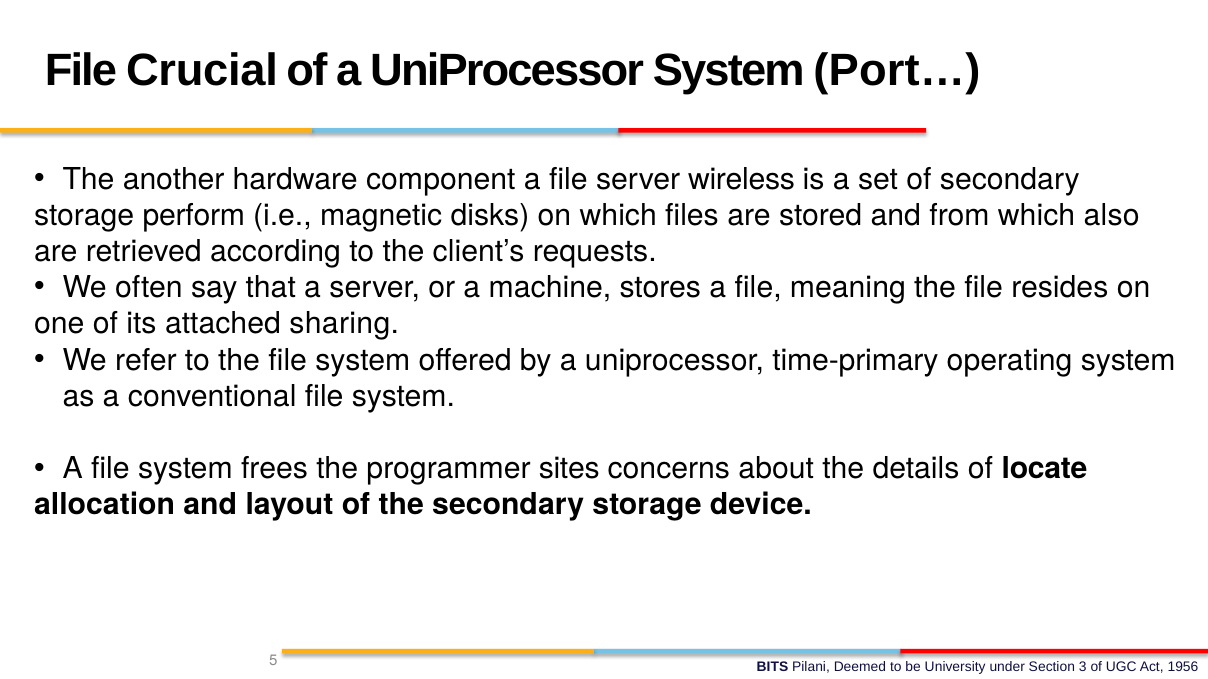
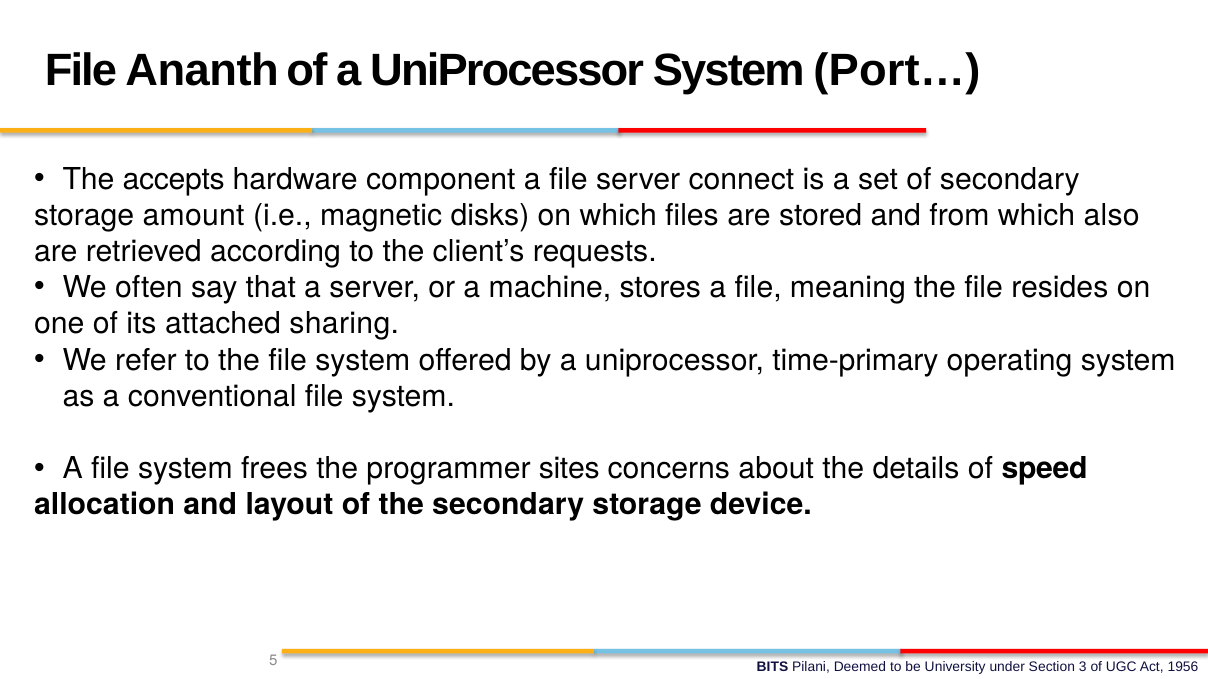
Crucial: Crucial -> Ananth
another: another -> accepts
wireless: wireless -> connect
perform: perform -> amount
locate: locate -> speed
